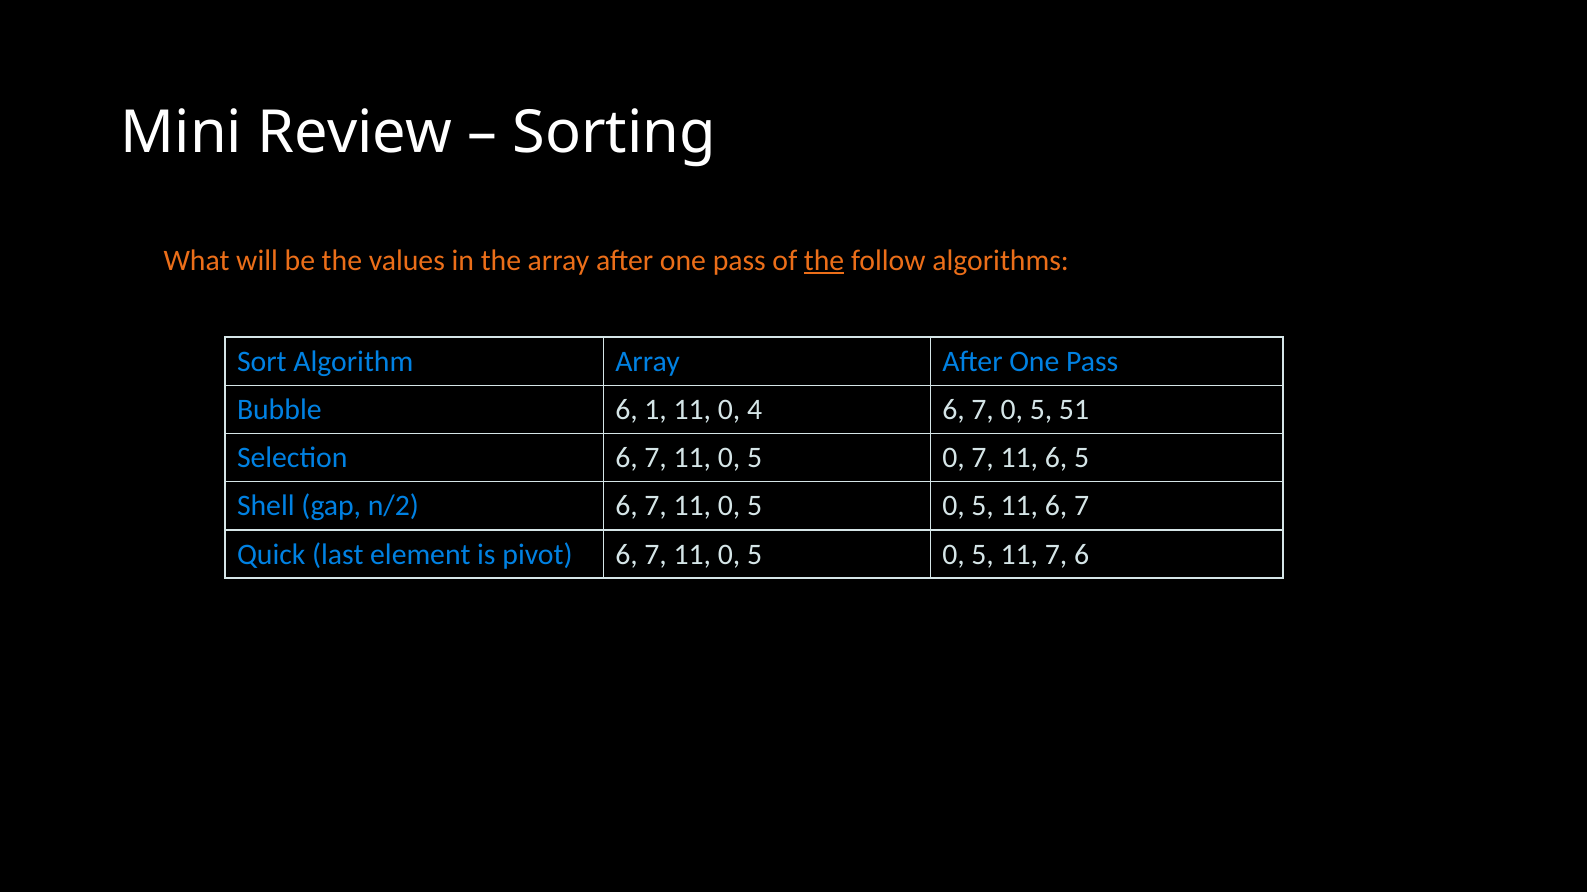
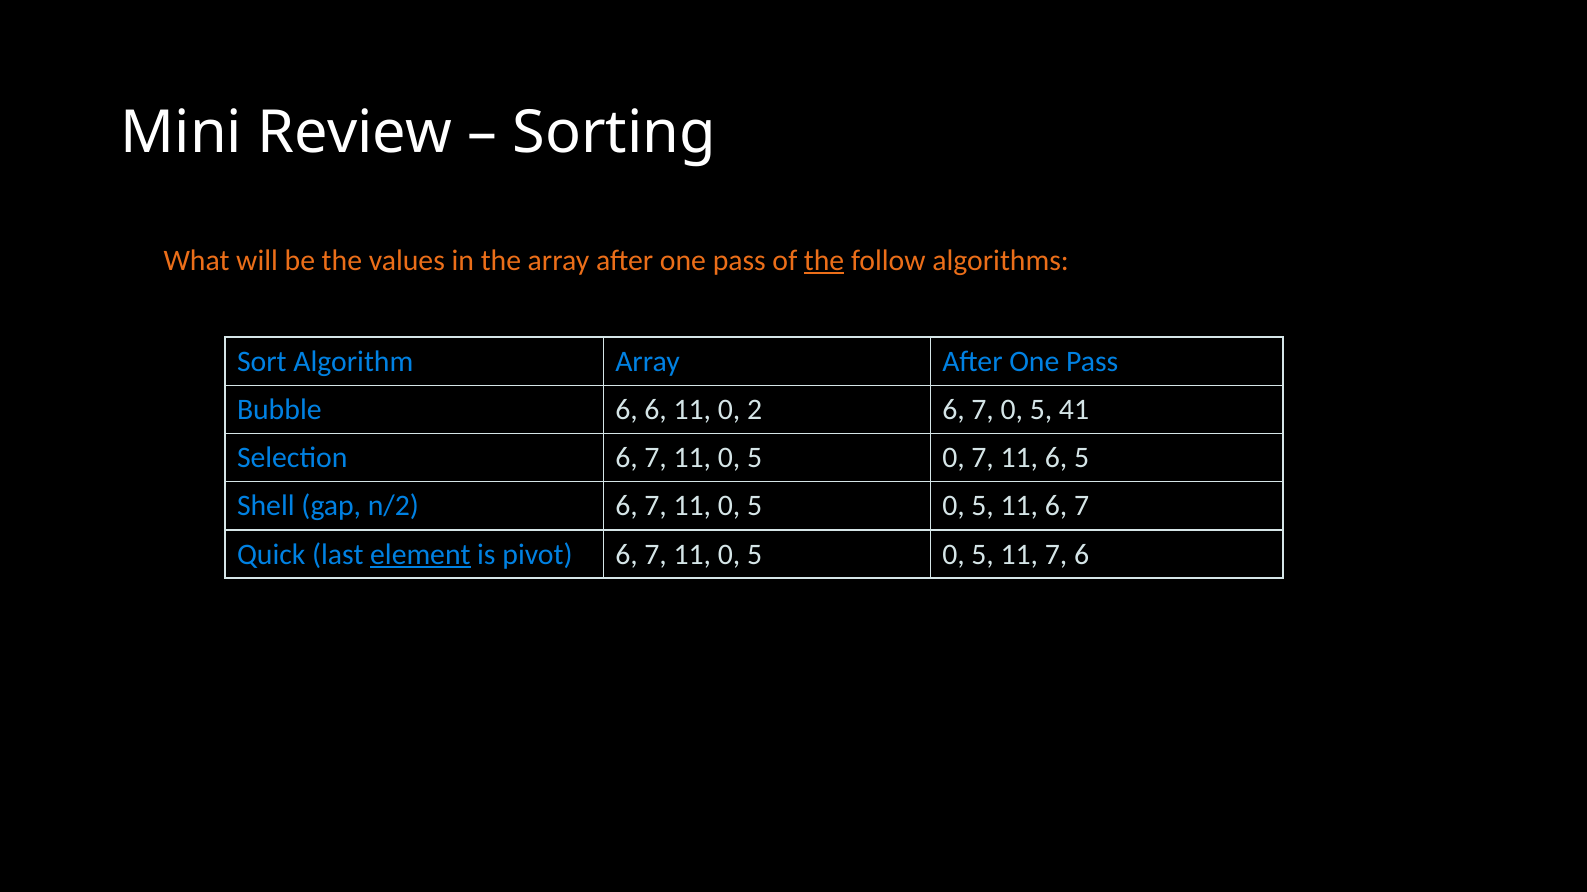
6 1: 1 -> 6
4: 4 -> 2
51: 51 -> 41
element underline: none -> present
